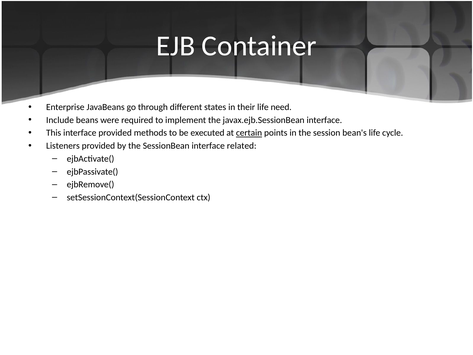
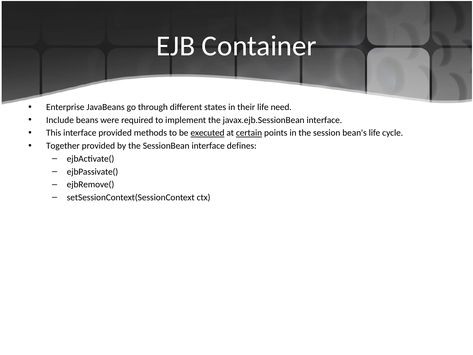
executed underline: none -> present
Listeners: Listeners -> Together
related: related -> defines
